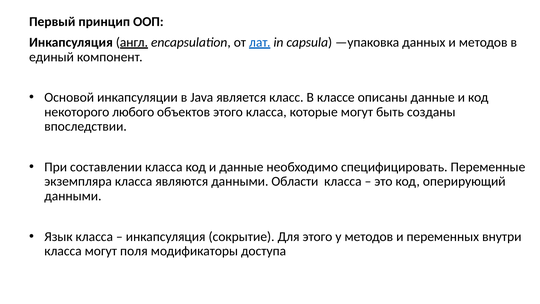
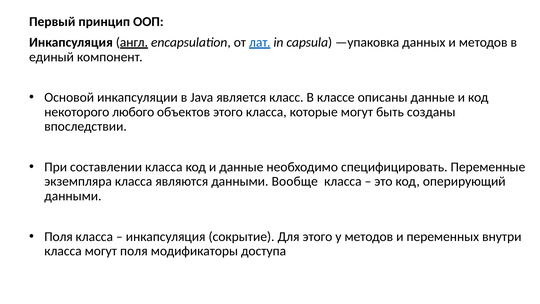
Области: Области -> Вообще
Язык at (58, 236): Язык -> Поля
